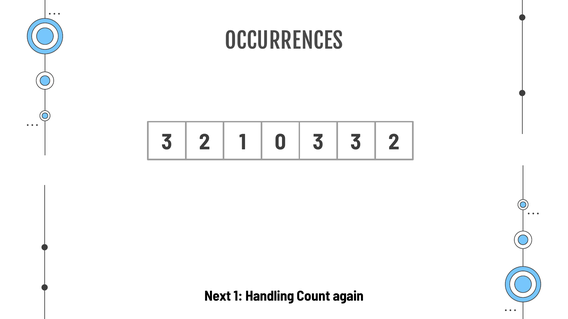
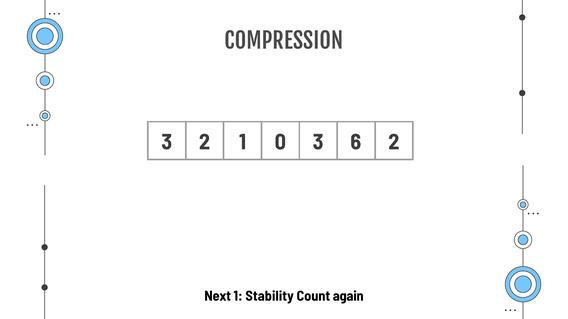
OCCURRENCES: OCCURRENCES -> COMPRESSION
3 3: 3 -> 6
Handling: Handling -> Stability
